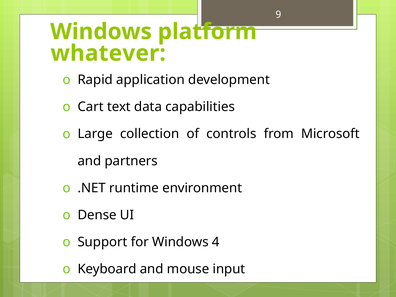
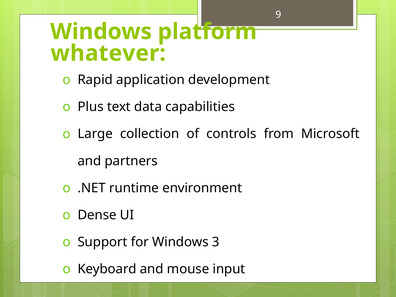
Cart: Cart -> Plus
4: 4 -> 3
